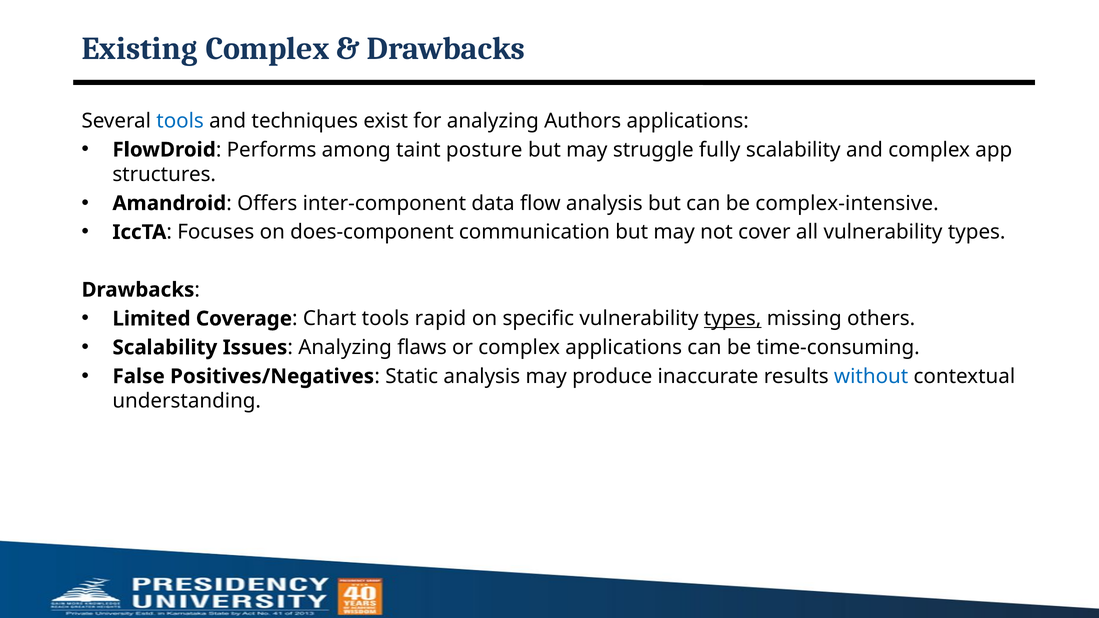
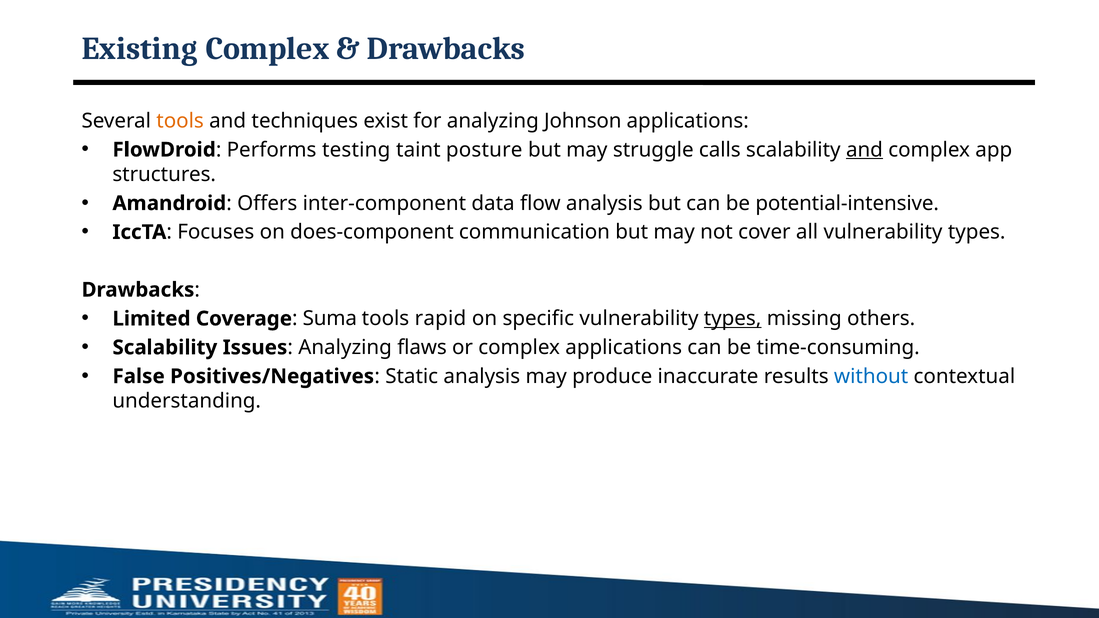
tools at (180, 121) colour: blue -> orange
Authors: Authors -> Johnson
among: among -> testing
fully: fully -> calls
and at (864, 150) underline: none -> present
complex-intensive: complex-intensive -> potential-intensive
Chart: Chart -> Suma
